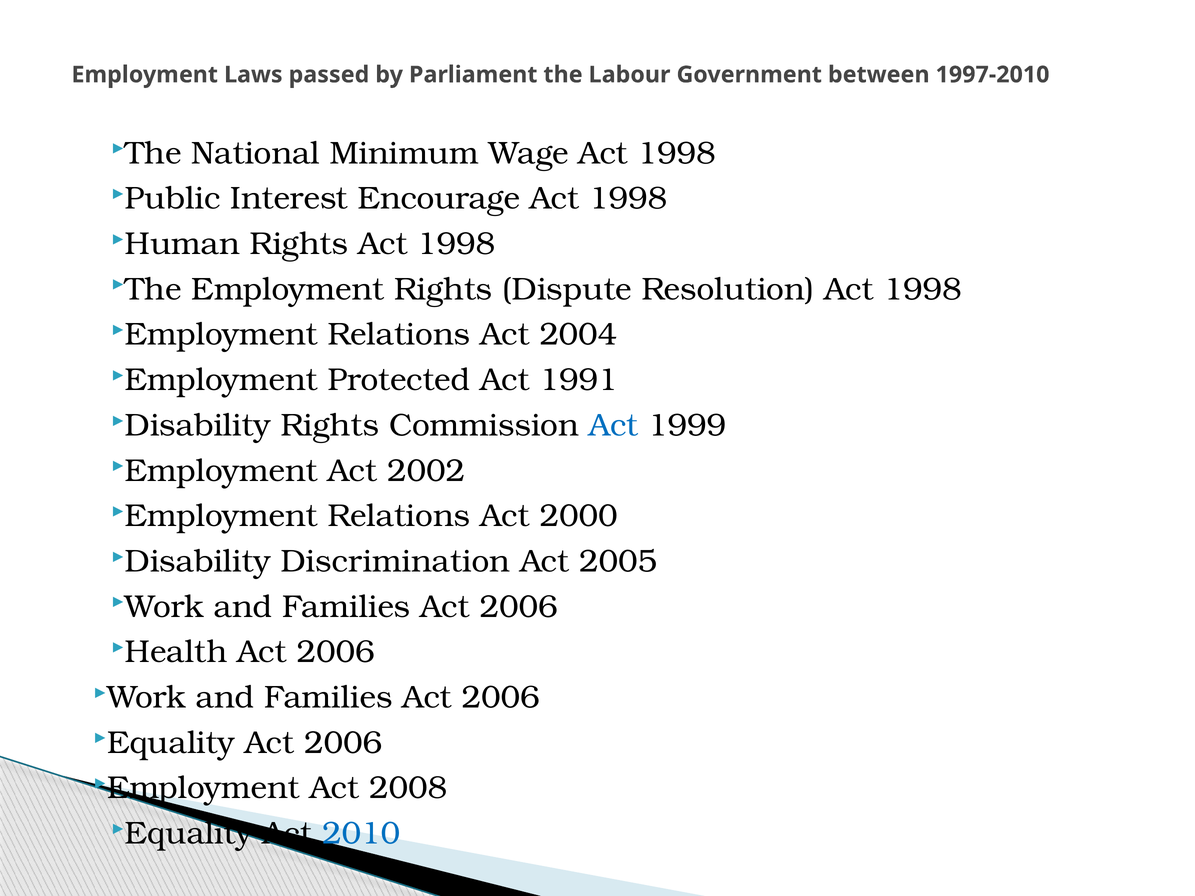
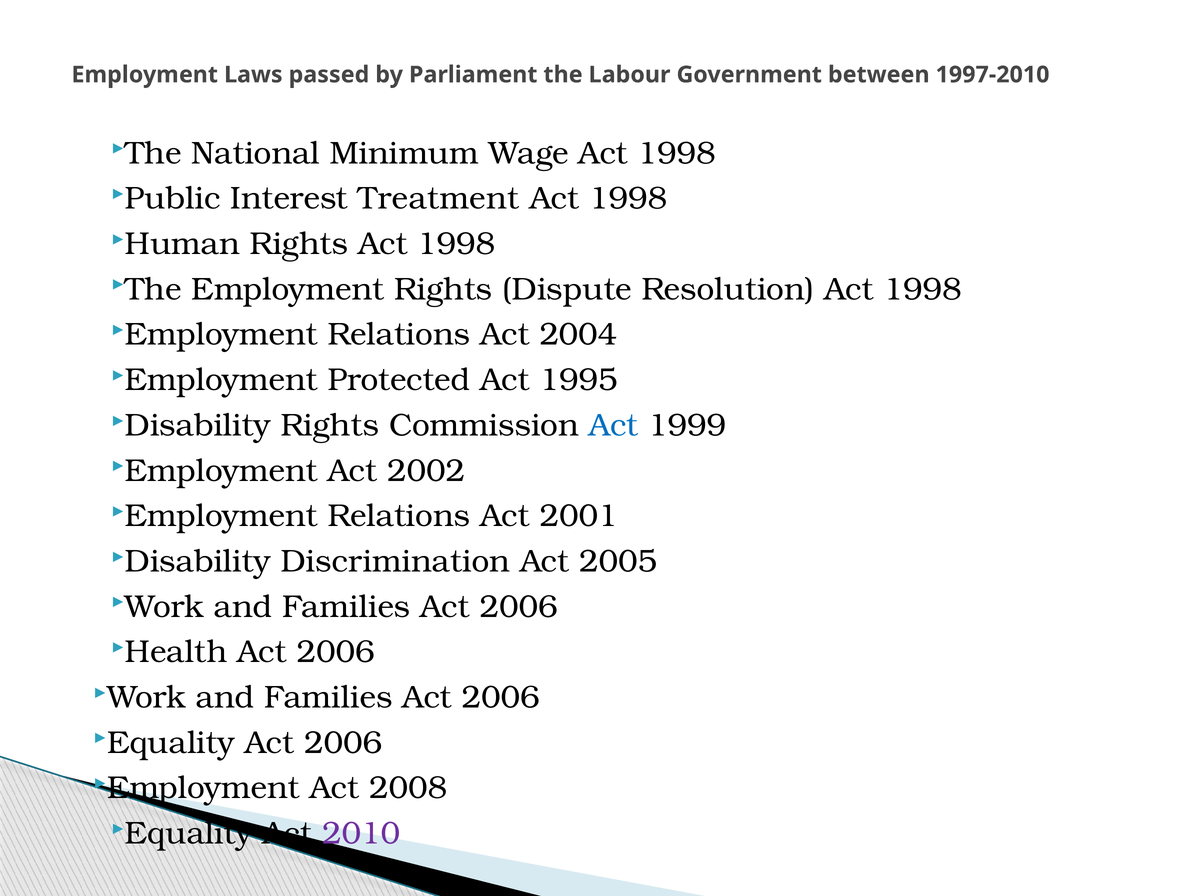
Encourage: Encourage -> Treatment
1991: 1991 -> 1995
2000: 2000 -> 2001
2010 colour: blue -> purple
